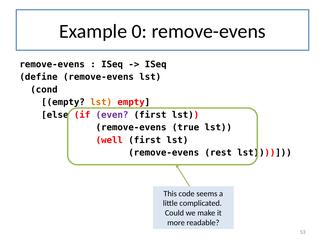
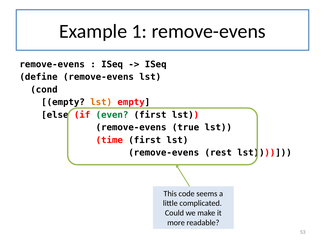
0: 0 -> 1
even colour: purple -> green
well: well -> time
